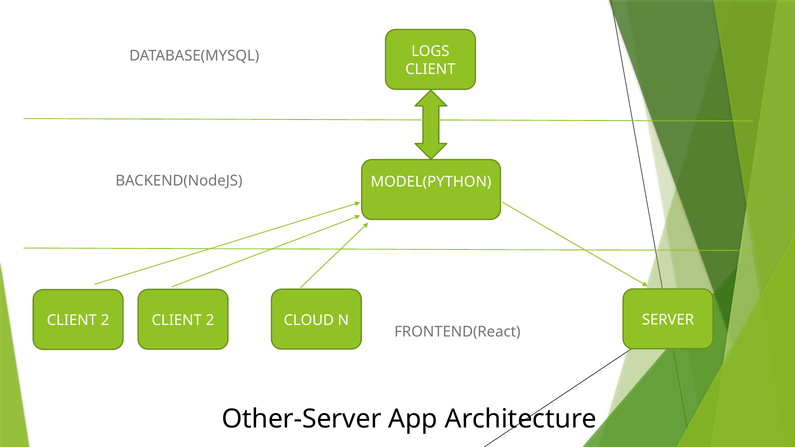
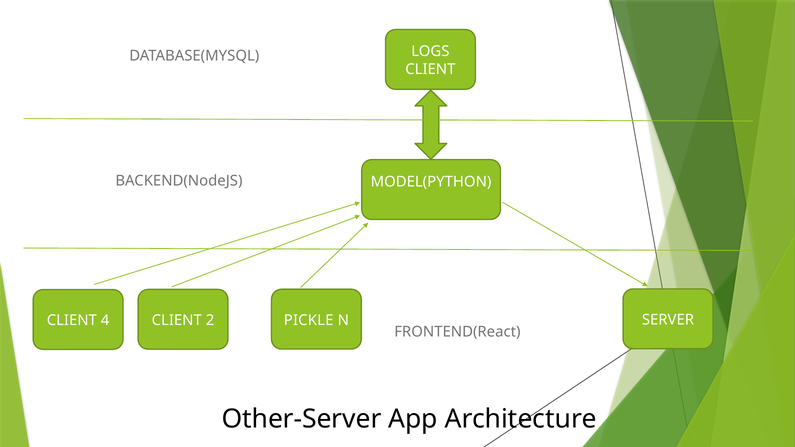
CLOUD: CLOUD -> PICKLE
2 at (105, 321): 2 -> 4
